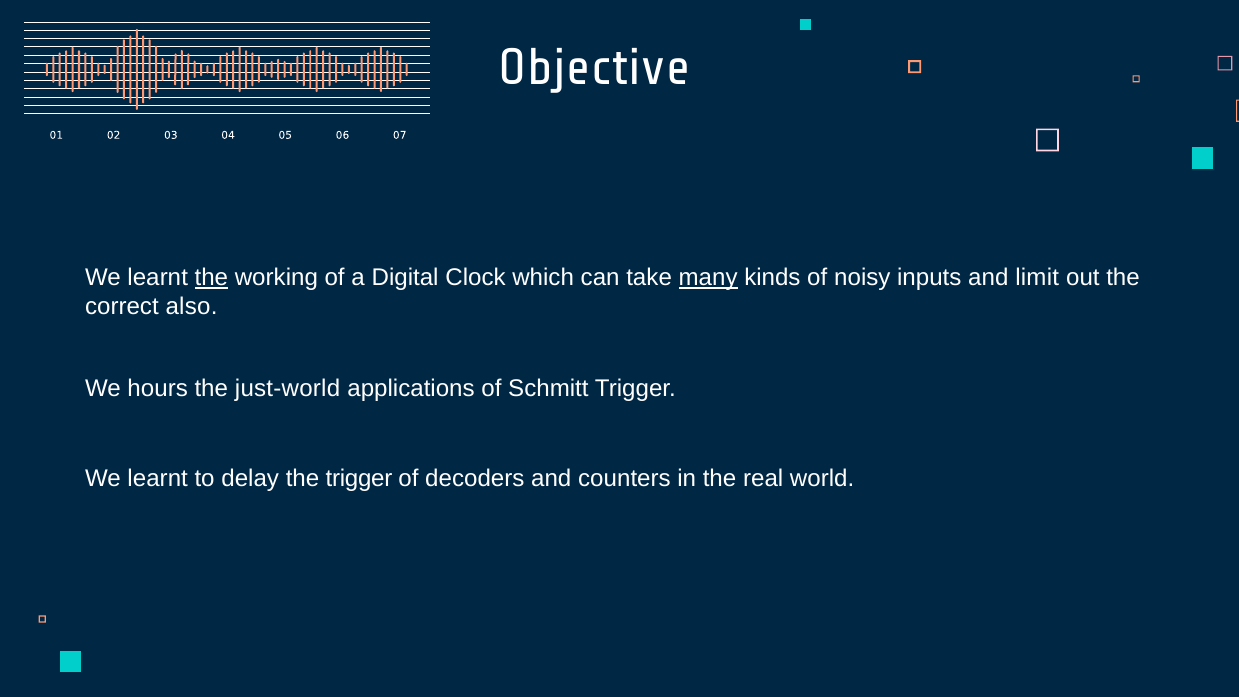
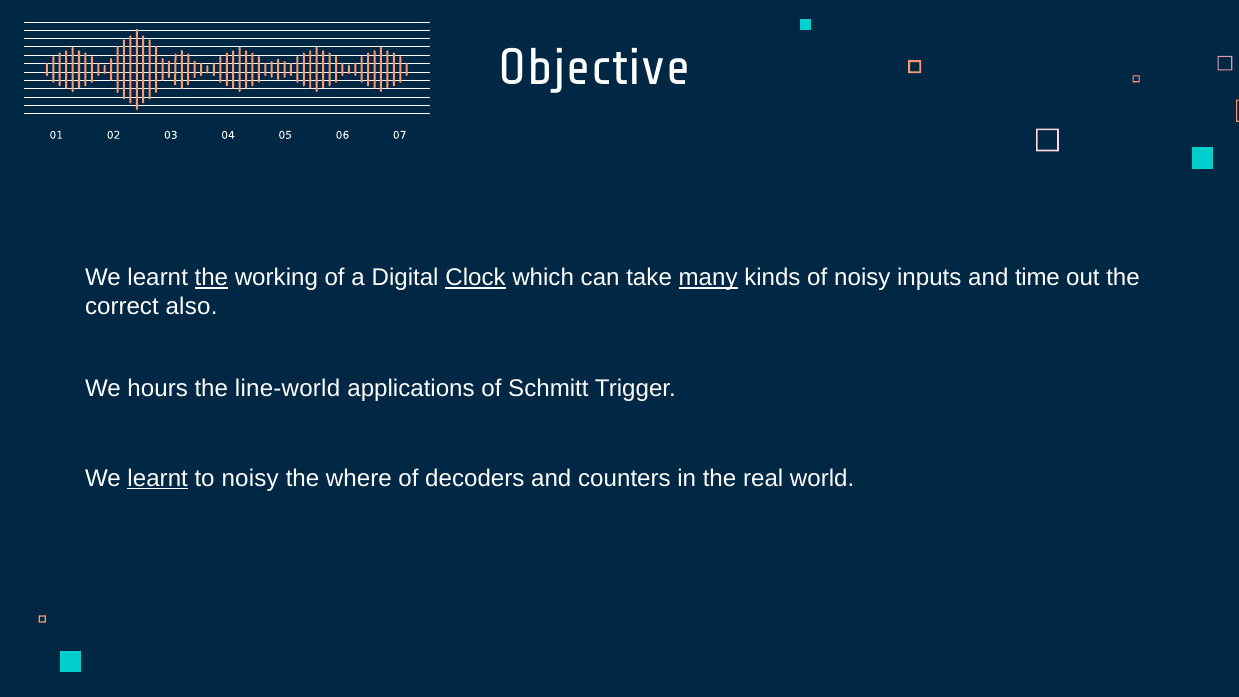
Clock underline: none -> present
limit: limit -> time
just-world: just-world -> line-world
learnt at (158, 478) underline: none -> present
to delay: delay -> noisy
the trigger: trigger -> where
